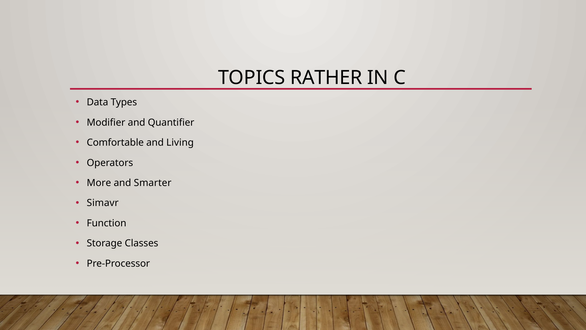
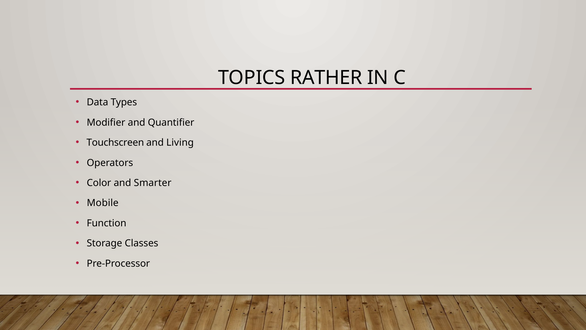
Comfortable: Comfortable -> Touchscreen
More: More -> Color
Simavr: Simavr -> Mobile
